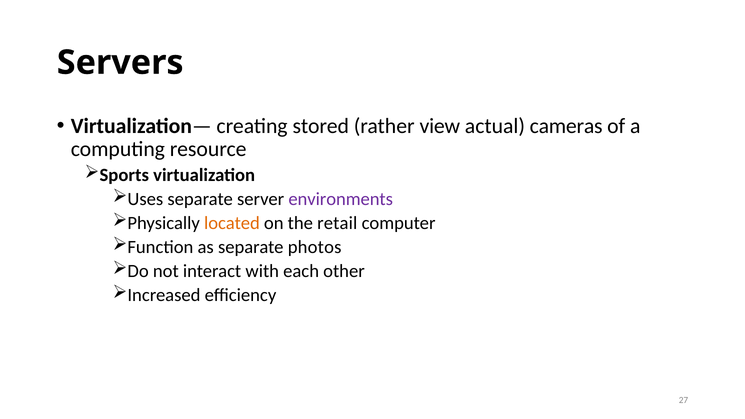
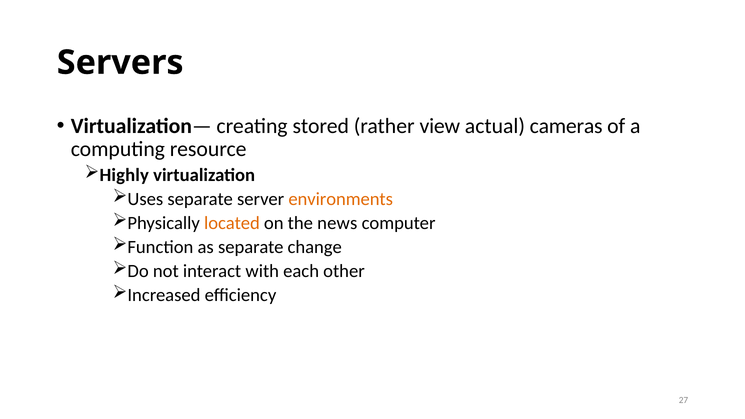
Sports: Sports -> Highly
environments colour: purple -> orange
retail: retail -> news
photos: photos -> change
